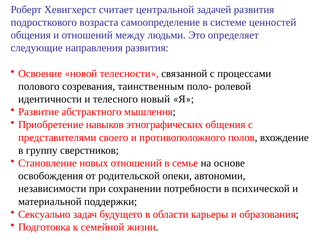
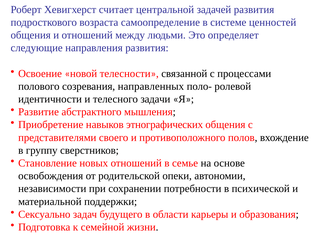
таинственным: таинственным -> направленных
новый: новый -> задачи
